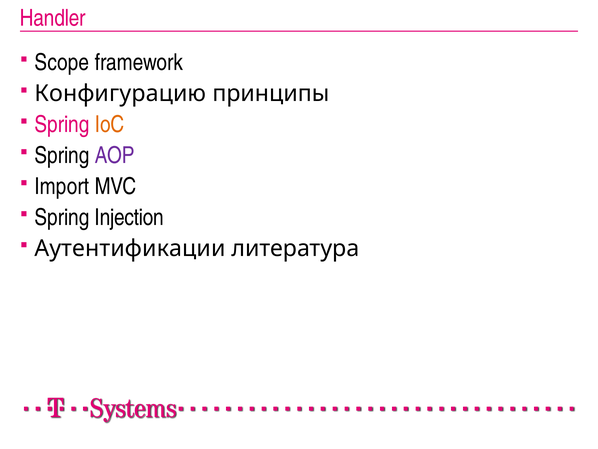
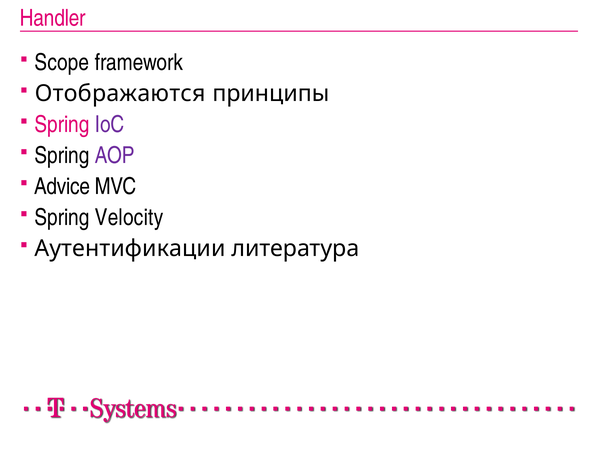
Конфигурацию: Конфигурацию -> Отображаются
IoC colour: orange -> purple
Import: Import -> Advice
Injection: Injection -> Velocity
